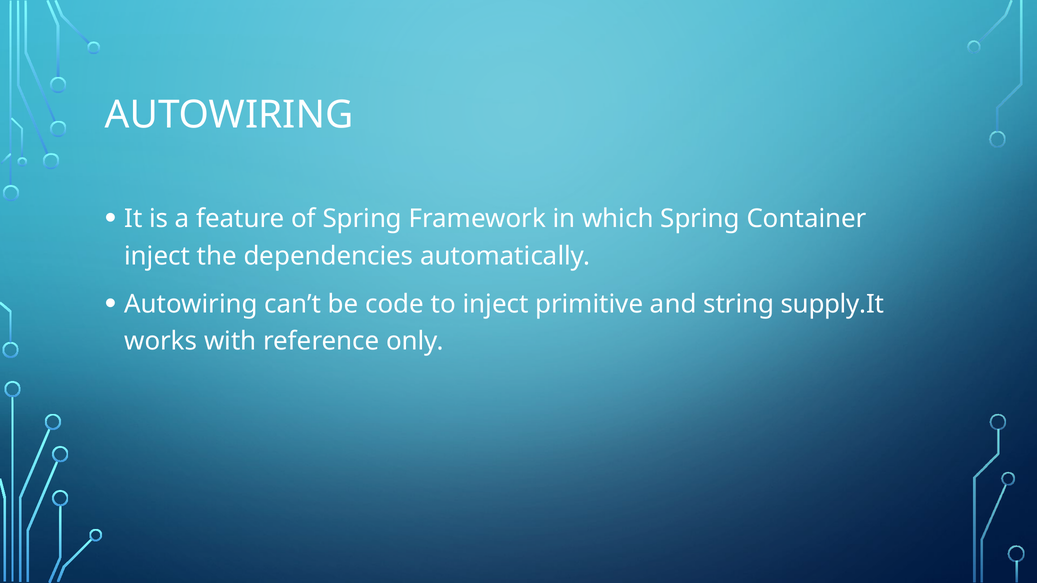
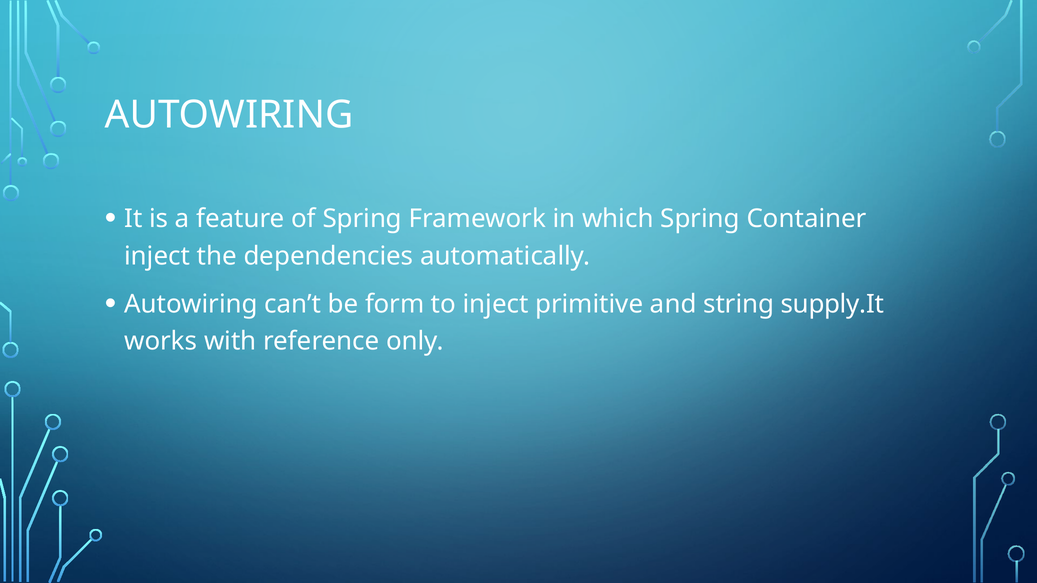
code: code -> form
